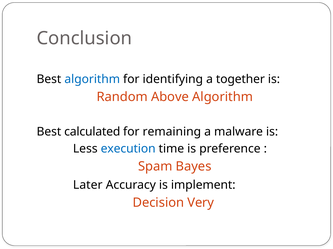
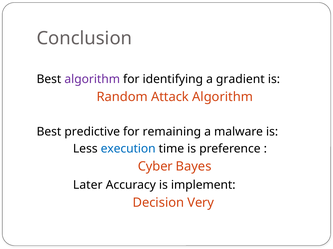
algorithm at (92, 80) colour: blue -> purple
together: together -> gradient
Above: Above -> Attack
calculated: calculated -> predictive
Spam: Spam -> Cyber
